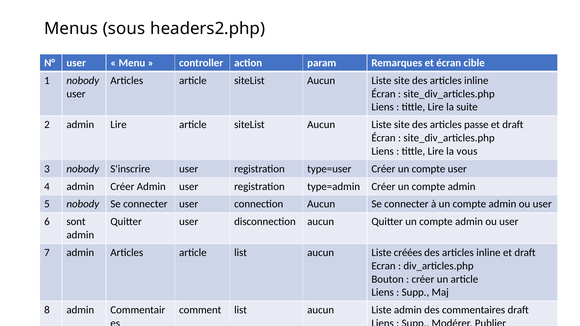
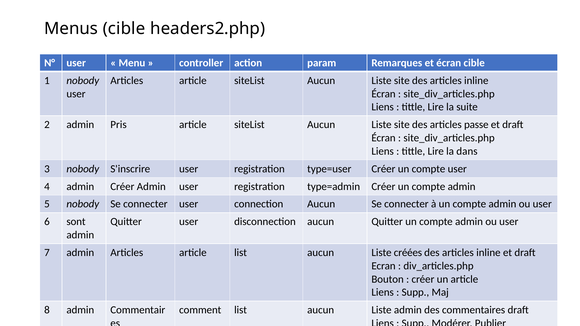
Menus sous: sous -> cible
admin Lire: Lire -> Pris
vous: vous -> dans
